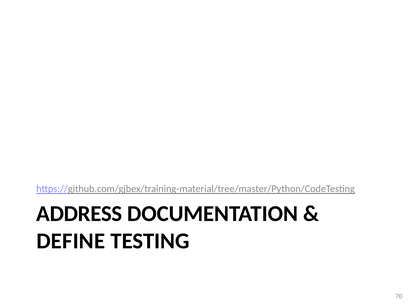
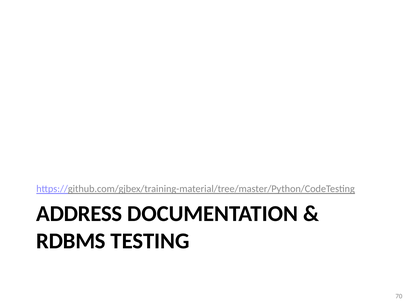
DEFINE: DEFINE -> RDBMS
